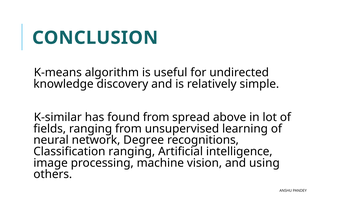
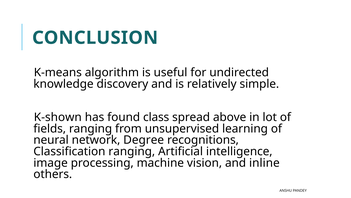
K-similar: K-similar -> K-shown
found from: from -> class
using: using -> inline
